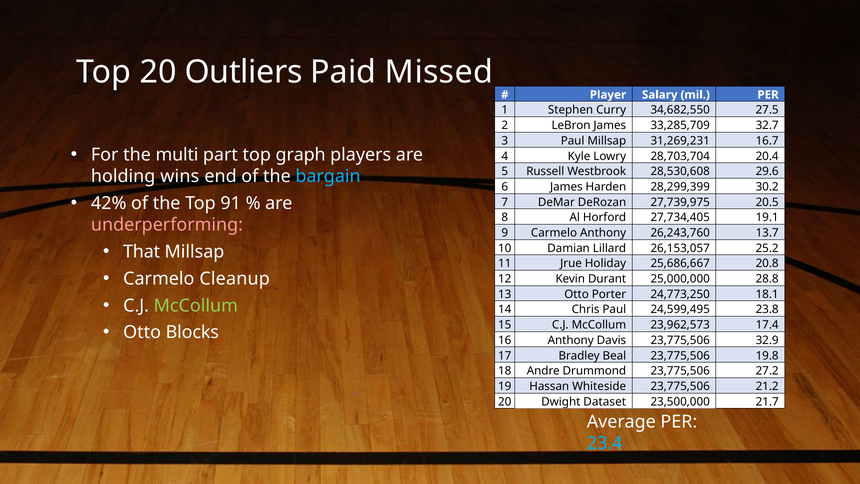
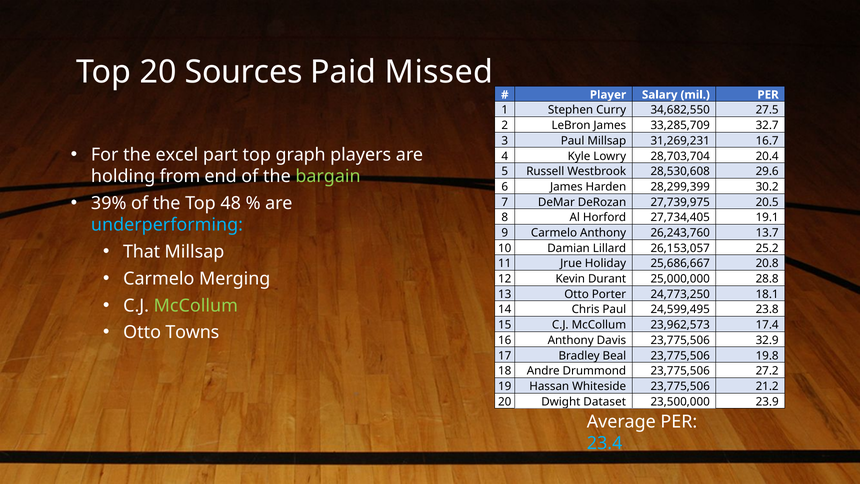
Outliers: Outliers -> Sources
multi: multi -> excel
wins: wins -> from
bargain colour: light blue -> light green
42%: 42% -> 39%
91: 91 -> 48
underperforming colour: pink -> light blue
Cleanup: Cleanup -> Merging
Blocks: Blocks -> Towns
21.7: 21.7 -> 23.9
